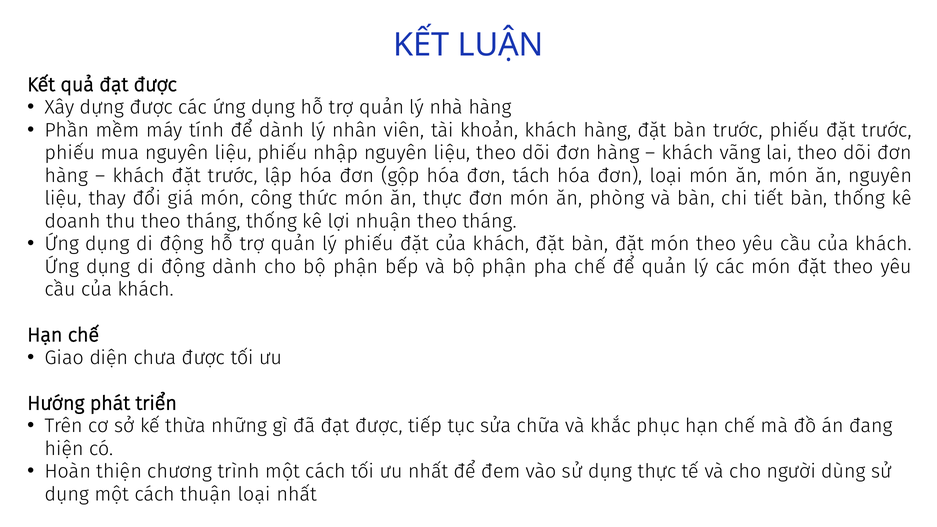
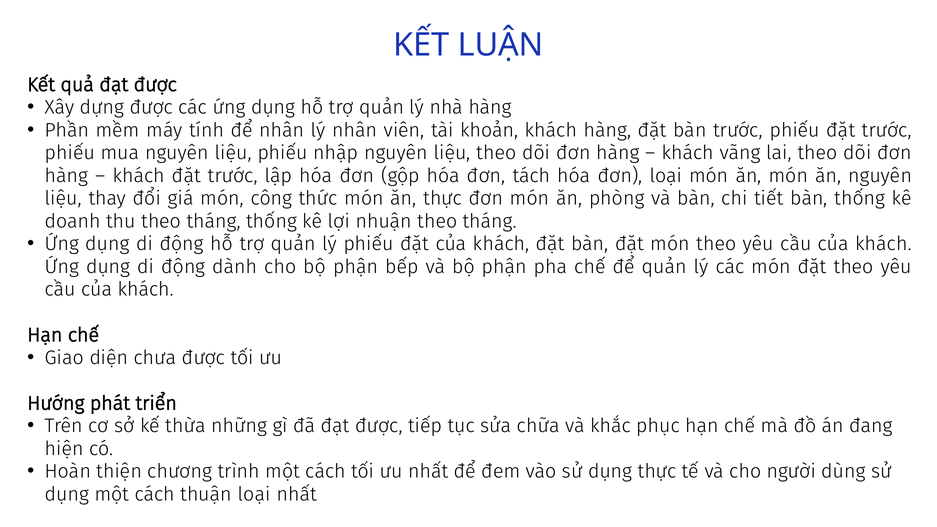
để dành: dành -> nhân
